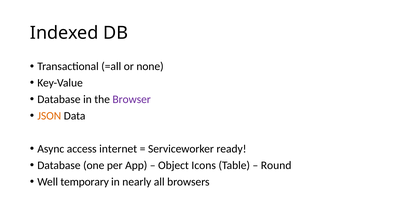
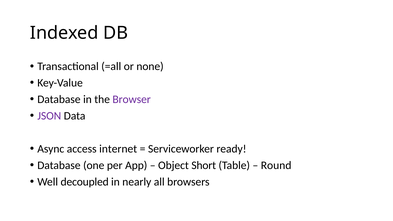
JSON colour: orange -> purple
Icons: Icons -> Short
temporary: temporary -> decoupled
